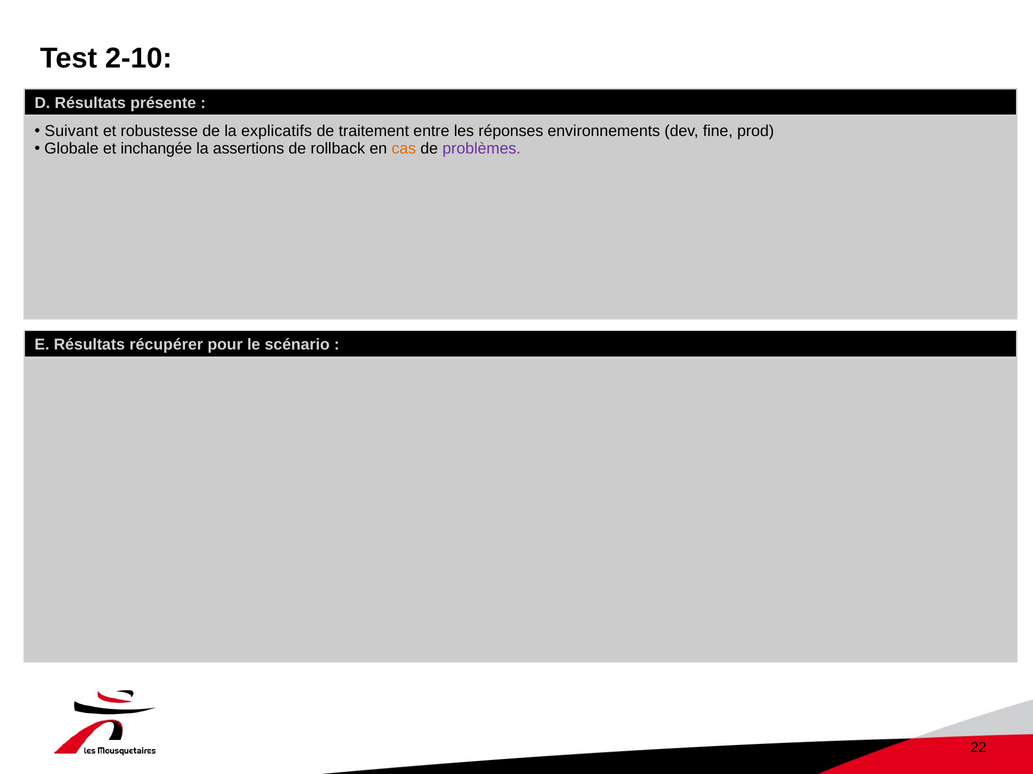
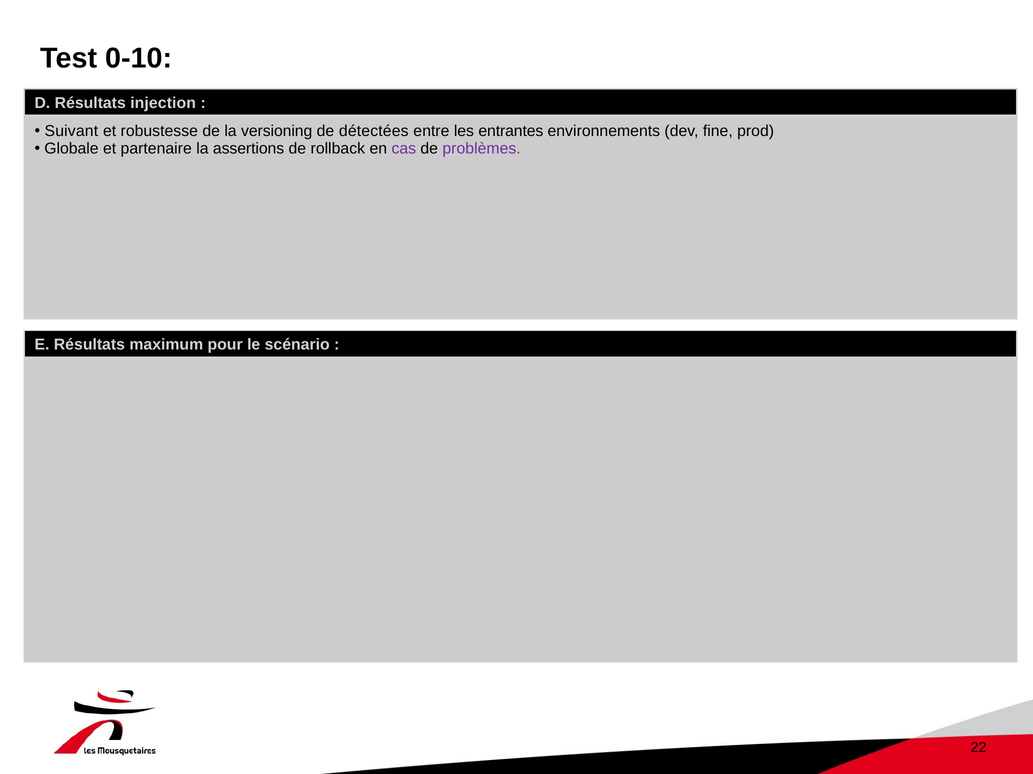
2-10: 2-10 -> 0-10
présente: présente -> injection
explicatifs: explicatifs -> versioning
traitement: traitement -> détectées
réponses: réponses -> entrantes
inchangée: inchangée -> partenaire
cas colour: orange -> purple
récupérer: récupérer -> maximum
